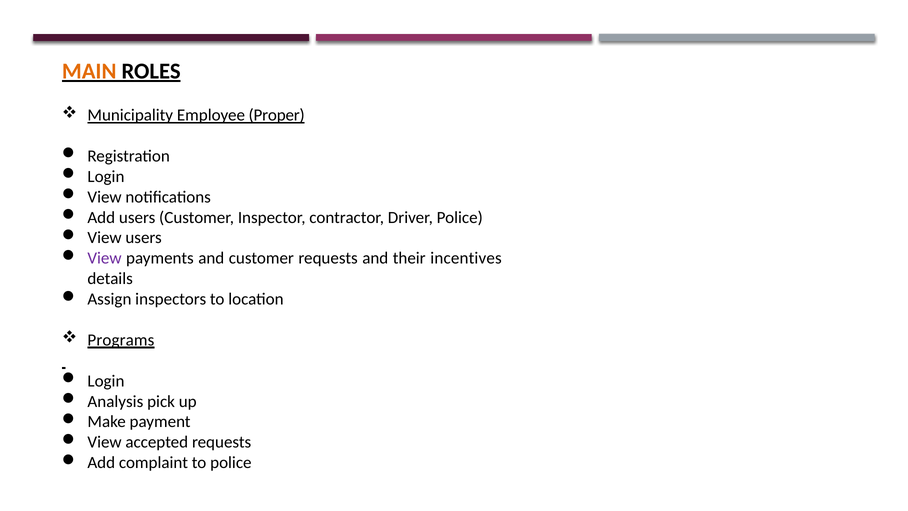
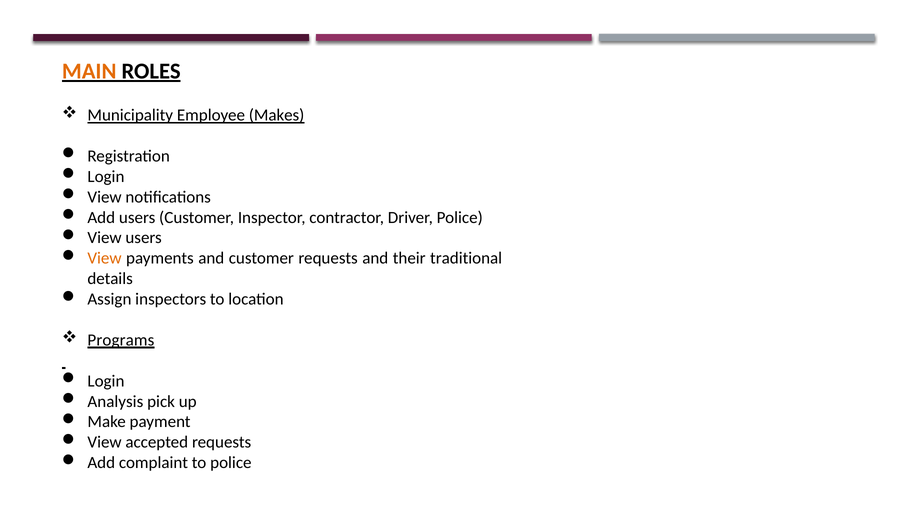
Proper: Proper -> Makes
View at (105, 258) colour: purple -> orange
incentives: incentives -> traditional
